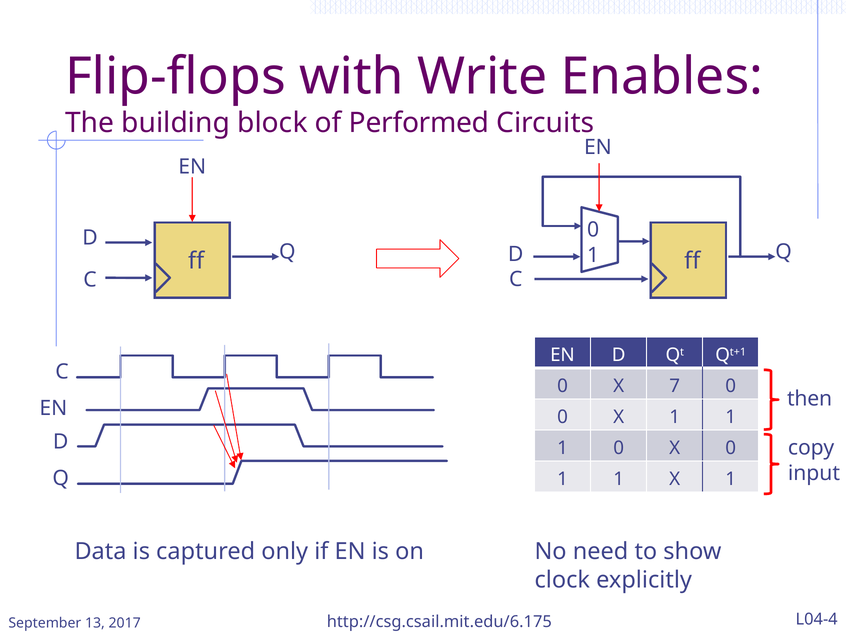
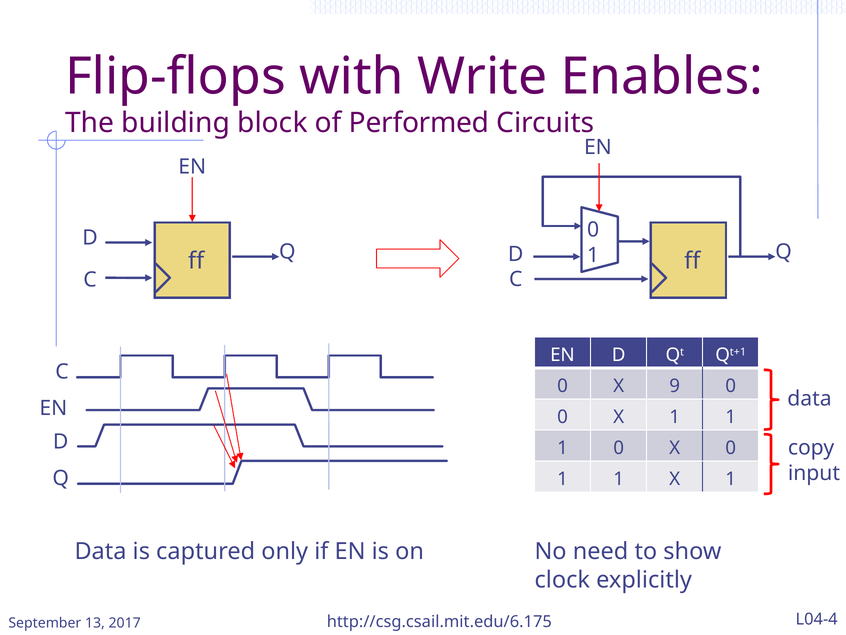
7: 7 -> 9
then at (810, 399): then -> data
